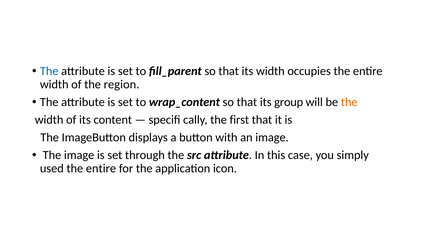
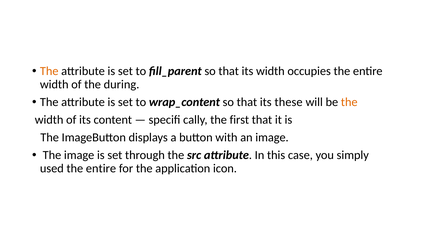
The at (49, 71) colour: blue -> orange
region: region -> during
group: group -> these
